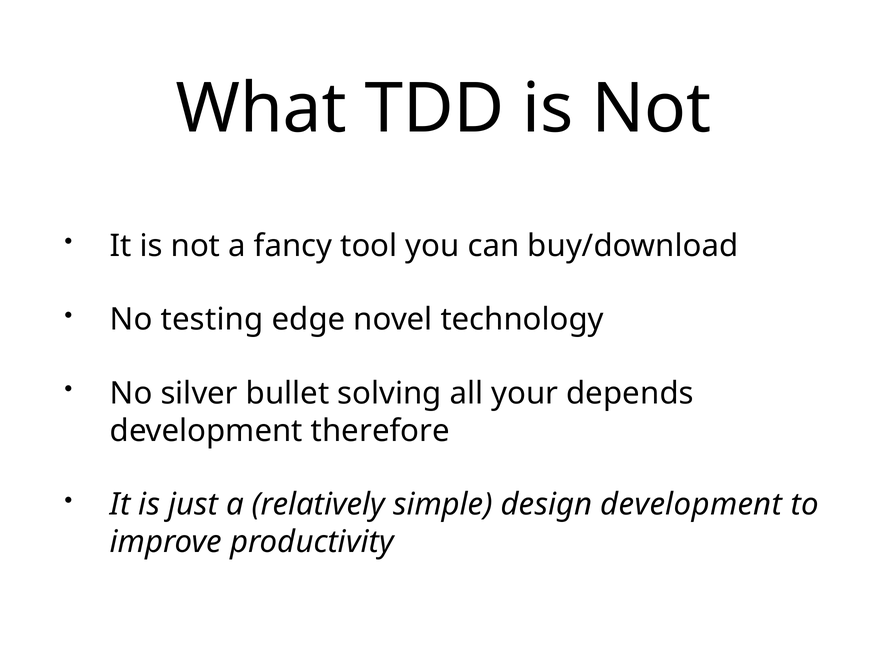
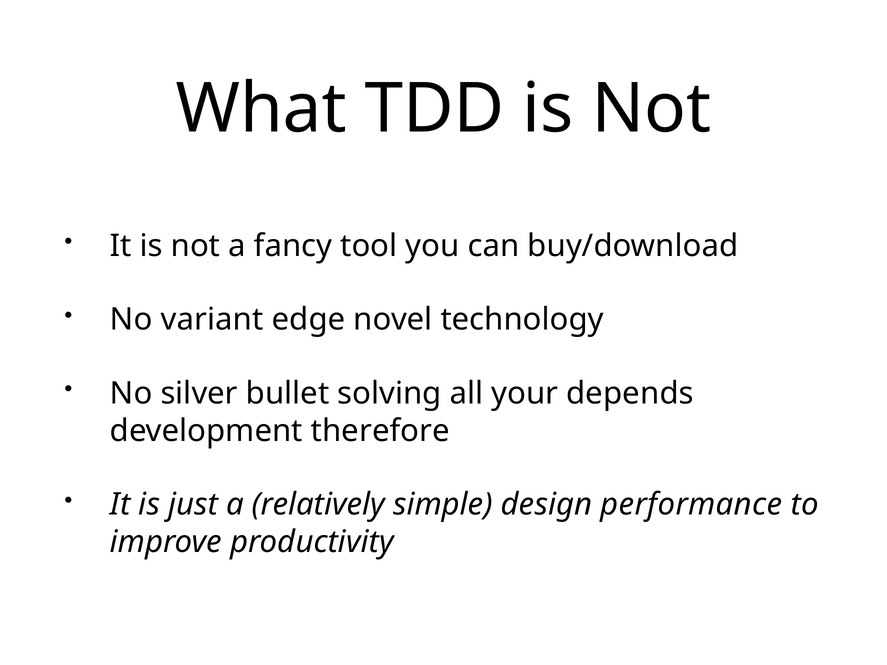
testing: testing -> variant
design development: development -> performance
